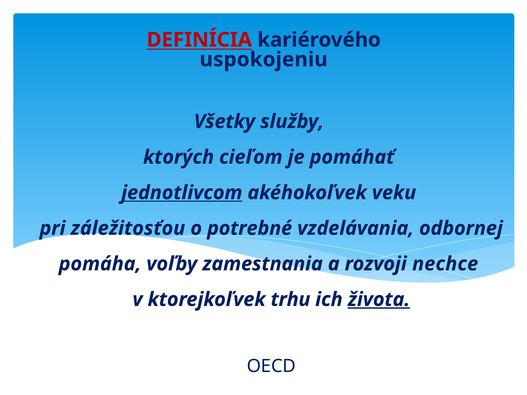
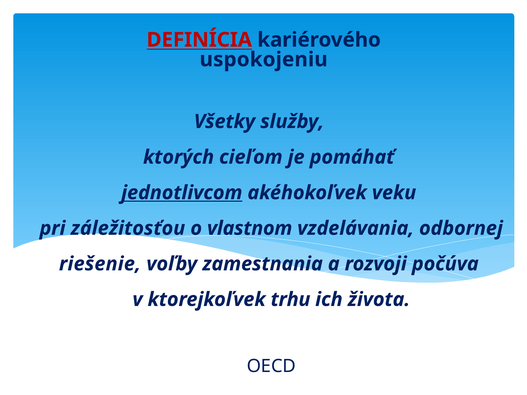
potrebné: potrebné -> vlastnom
pomáha: pomáha -> riešenie
nechce: nechce -> počúva
života underline: present -> none
